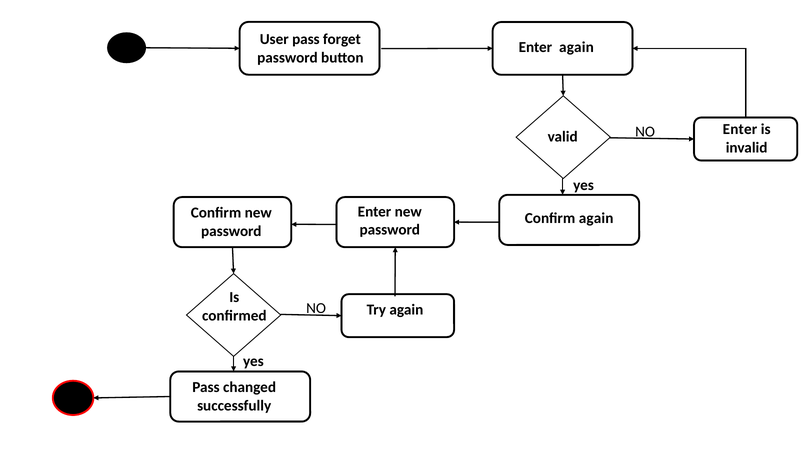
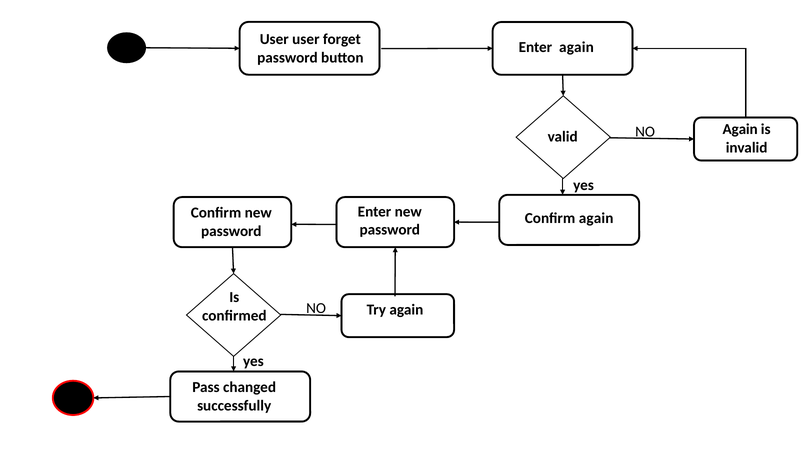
User pass: pass -> user
Enter at (740, 129): Enter -> Again
